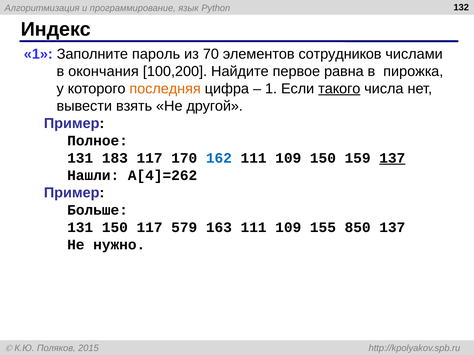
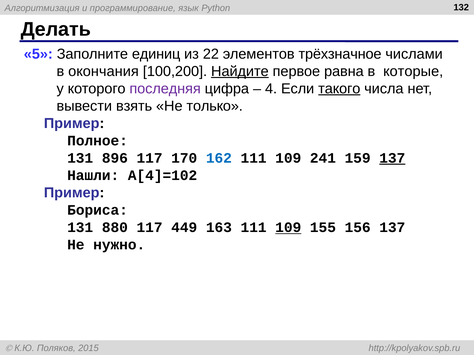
Индекс: Индекс -> Делать
1 at (38, 54): 1 -> 5
пароль: пароль -> единиц
70: 70 -> 22
сотрудников: сотрудников -> трёхзначное
Найдите underline: none -> present
пирожка: пирожка -> которые
последняя colour: orange -> purple
1 at (271, 89): 1 -> 4
другой: другой -> только
183: 183 -> 896
109 150: 150 -> 241
A[4]=262: A[4]=262 -> A[4]=102
Больше: Больше -> Бориса
131 150: 150 -> 880
579: 579 -> 449
109 at (288, 228) underline: none -> present
850: 850 -> 156
